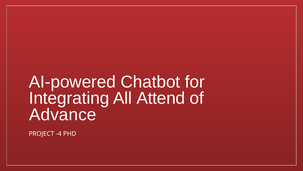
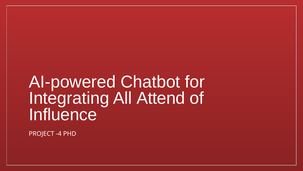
Advance: Advance -> Influence
